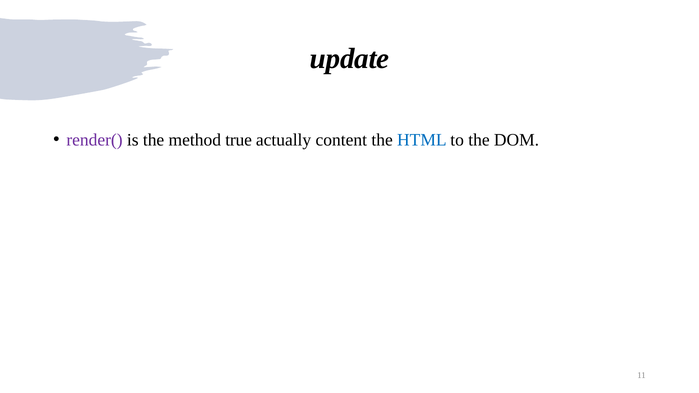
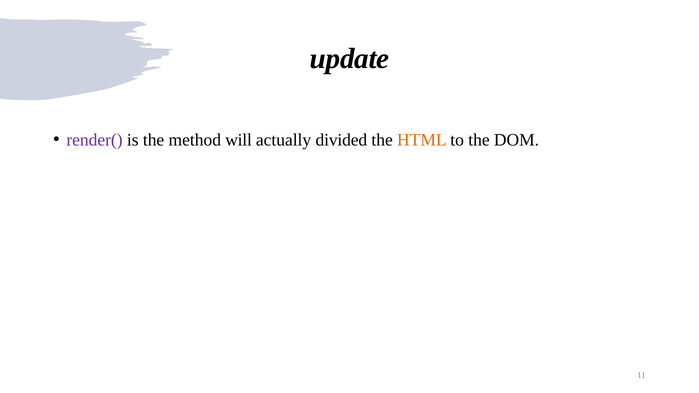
true: true -> will
content: content -> divided
HTML colour: blue -> orange
